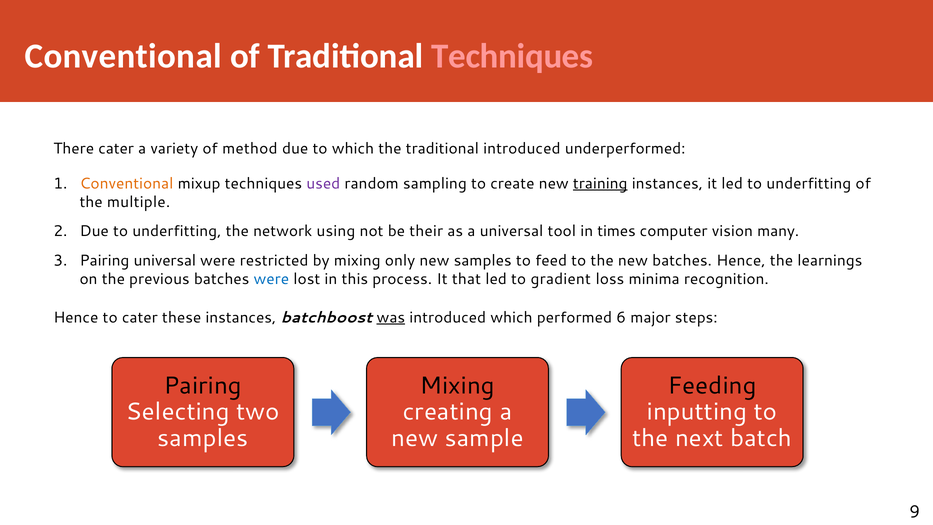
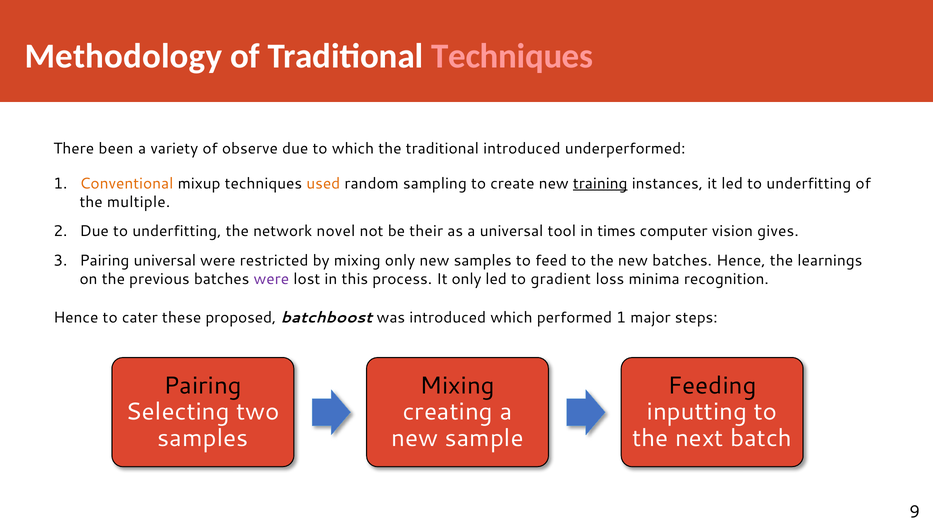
Conventional at (123, 56): Conventional -> Methodology
There cater: cater -> been
method: method -> observe
used colour: purple -> orange
using: using -> novel
many: many -> gives
were at (271, 279) colour: blue -> purple
It that: that -> only
these instances: instances -> proposed
was underline: present -> none
performed 6: 6 -> 1
